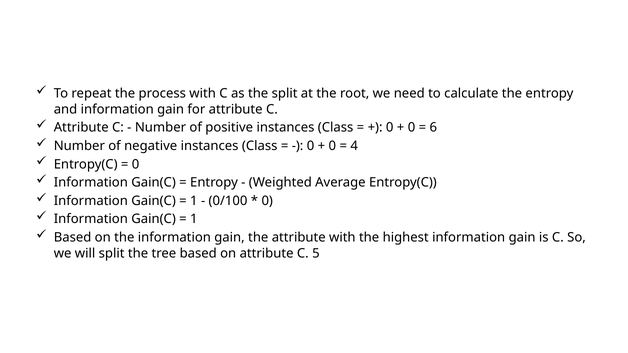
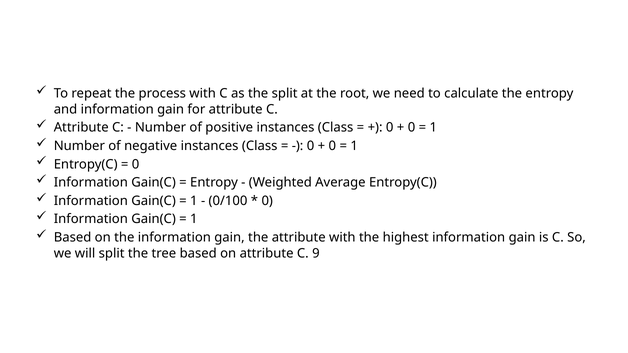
6 at (433, 128): 6 -> 1
4 at (354, 146): 4 -> 1
5: 5 -> 9
